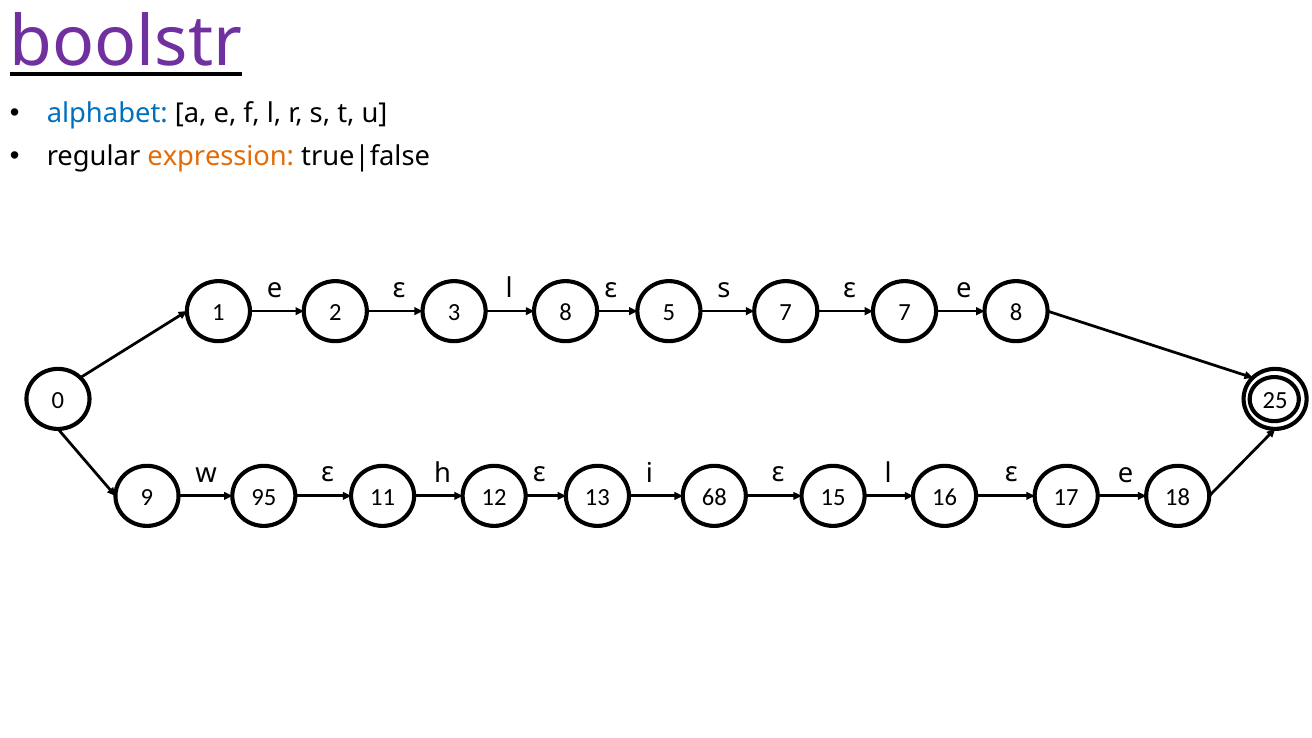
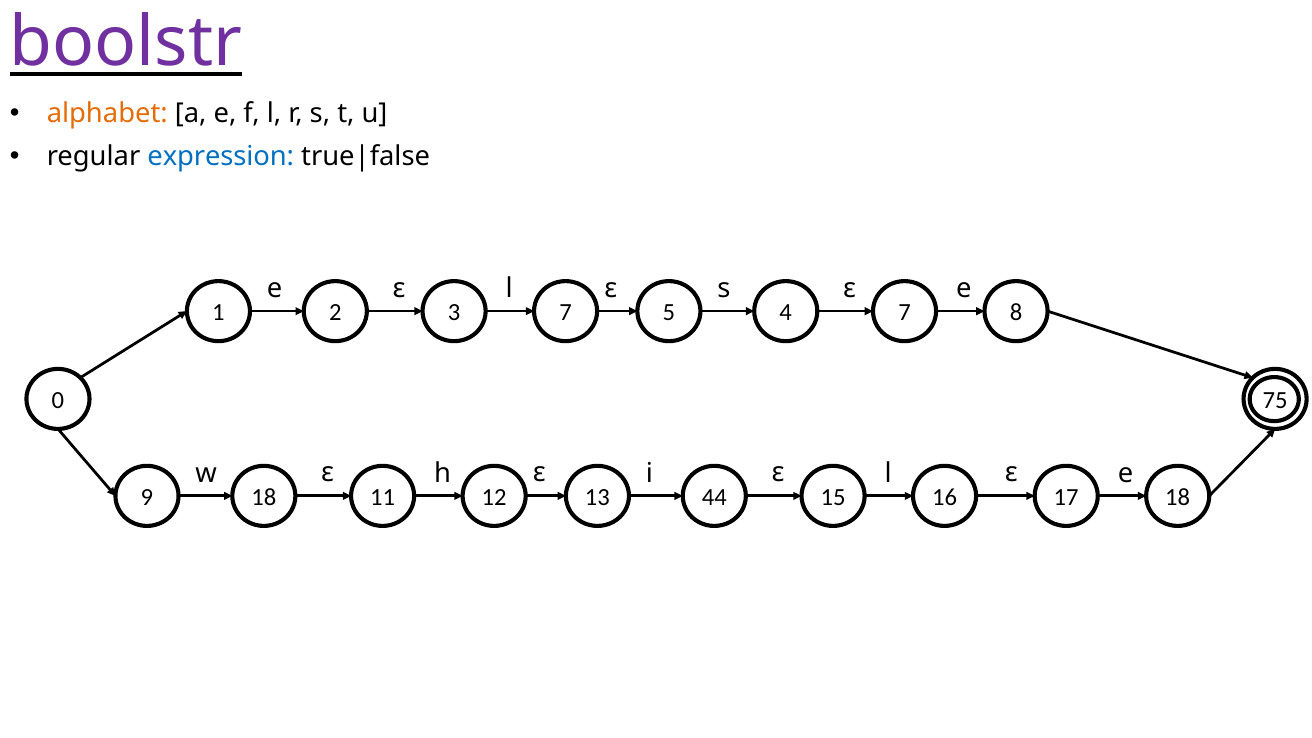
alphabet colour: blue -> orange
expression colour: orange -> blue
2 8: 8 -> 7
5 7: 7 -> 4
25: 25 -> 75
9 95: 95 -> 18
68: 68 -> 44
